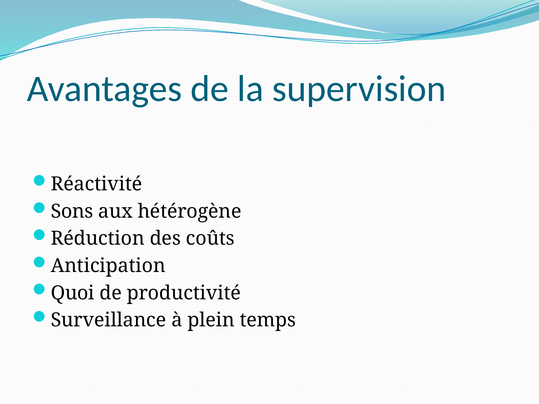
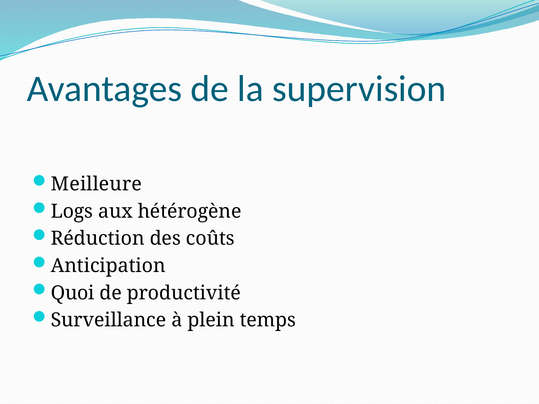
Réactivité: Réactivité -> Meilleure
Sons: Sons -> Logs
